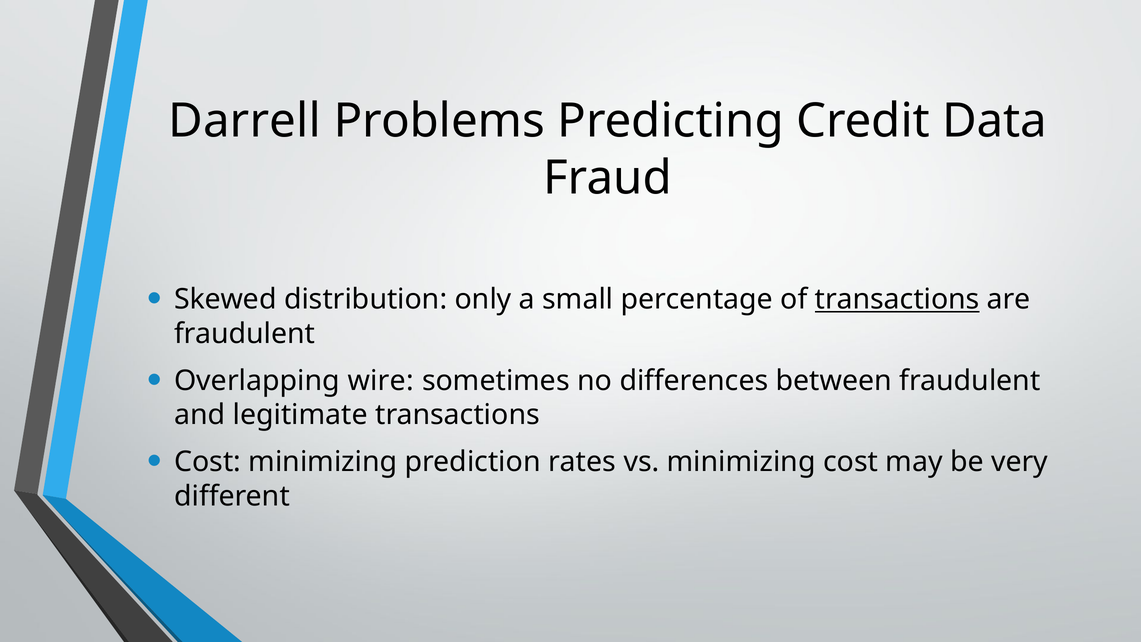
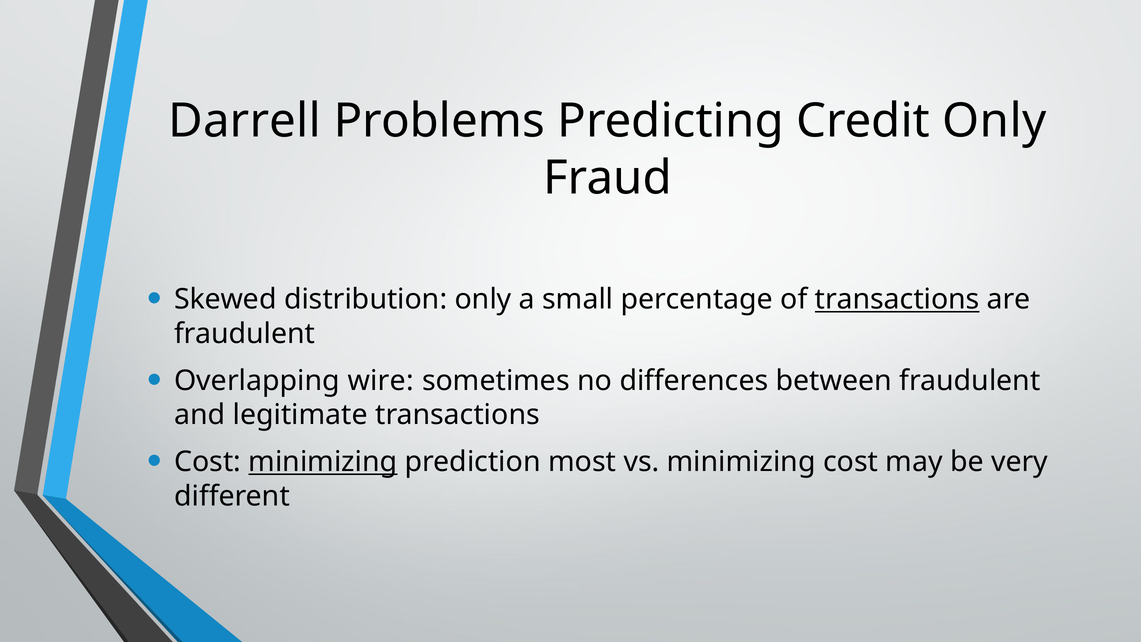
Credit Data: Data -> Only
minimizing at (323, 462) underline: none -> present
rates: rates -> most
